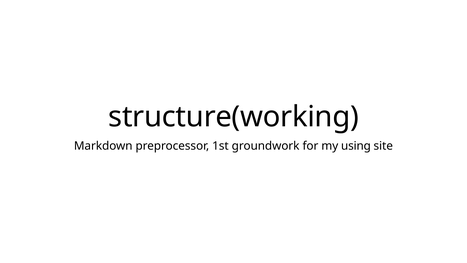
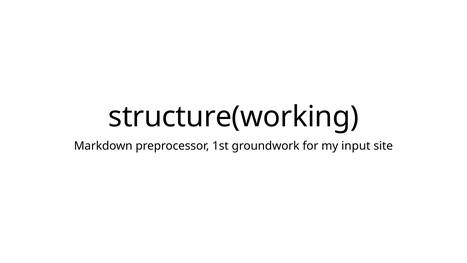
using: using -> input
